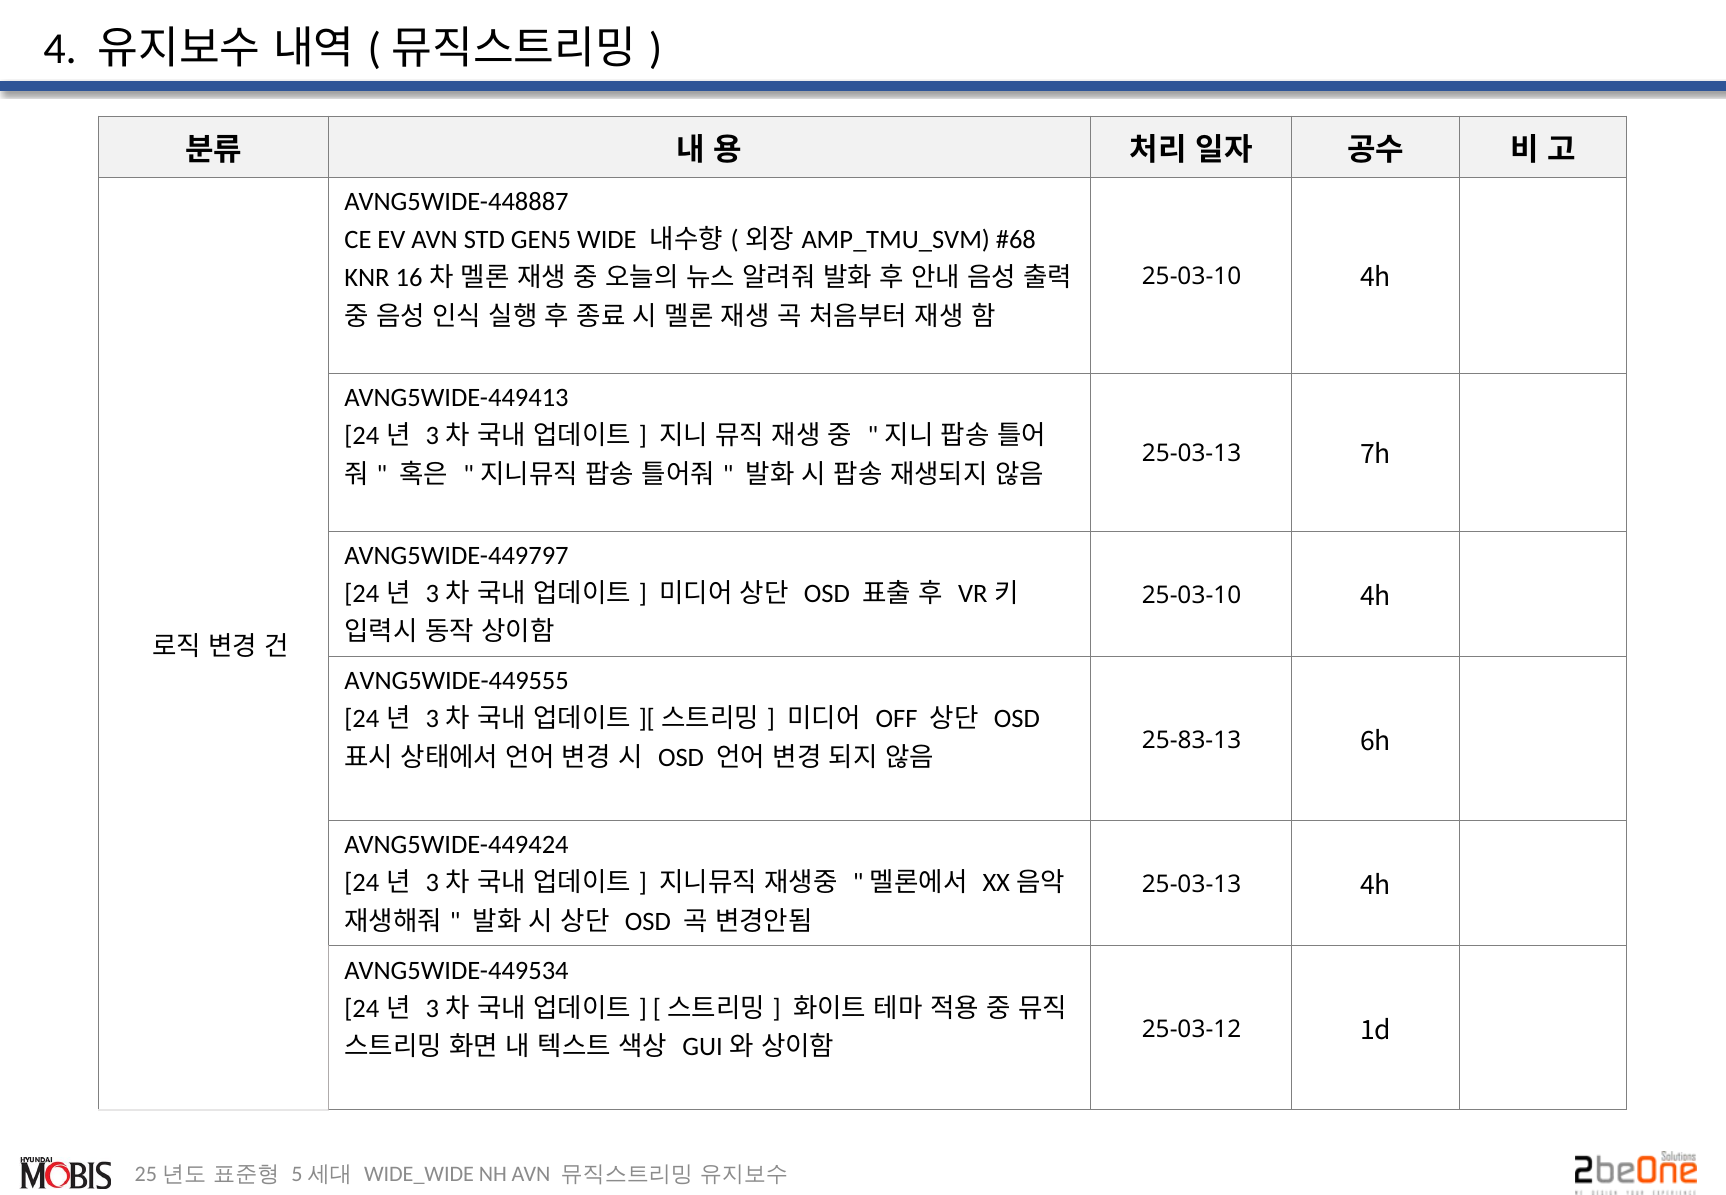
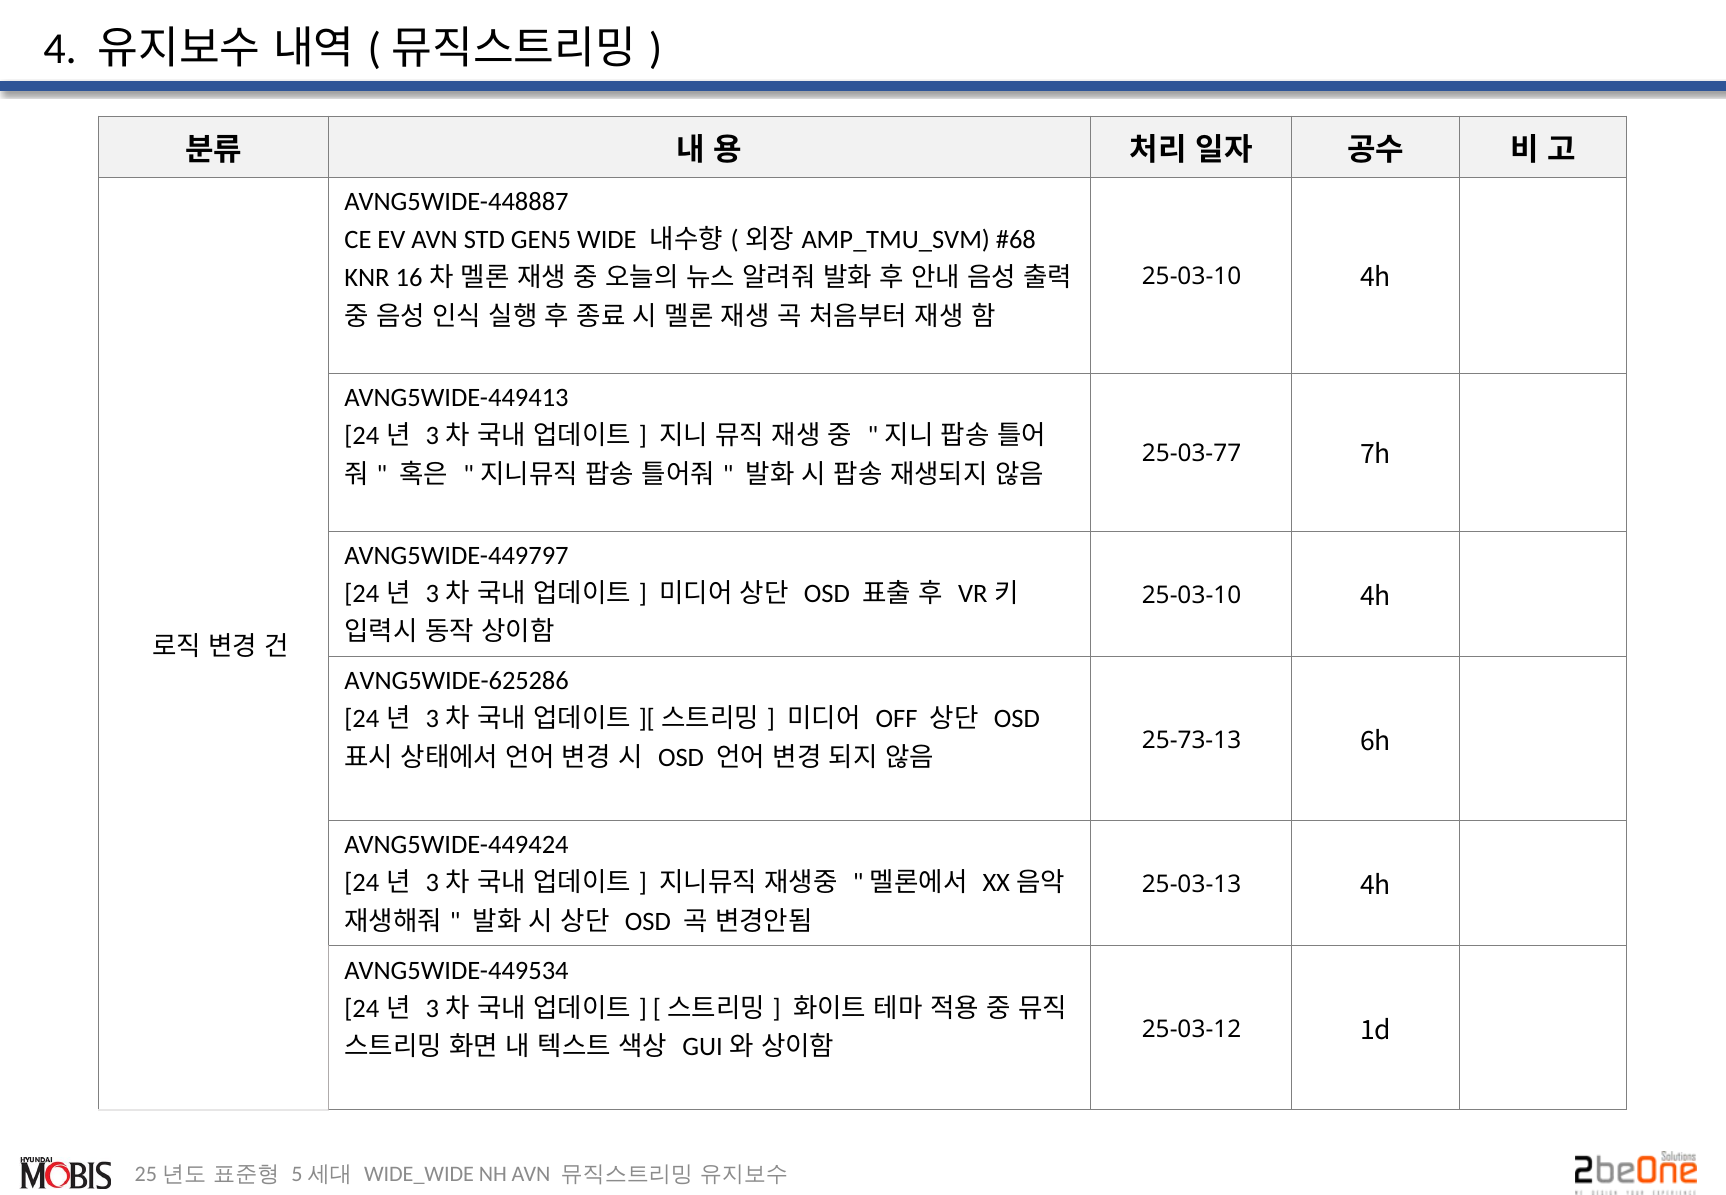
25-03-13 at (1192, 454): 25-03-13 -> 25-03-77
AVNG5WIDE-449555: AVNG5WIDE-449555 -> AVNG5WIDE-625286
25-83-13: 25-83-13 -> 25-73-13
